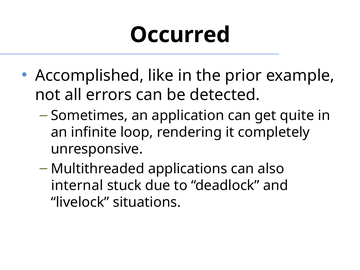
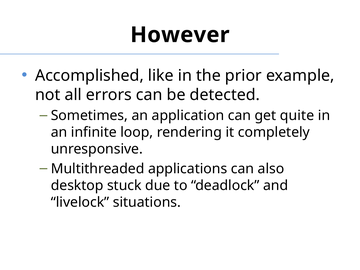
Occurred: Occurred -> However
internal: internal -> desktop
